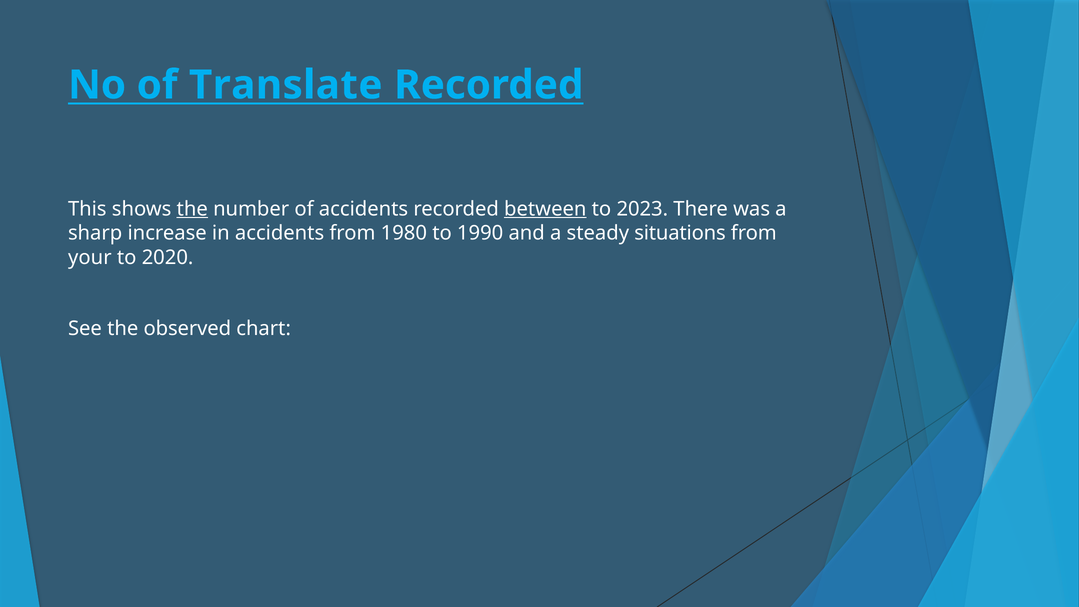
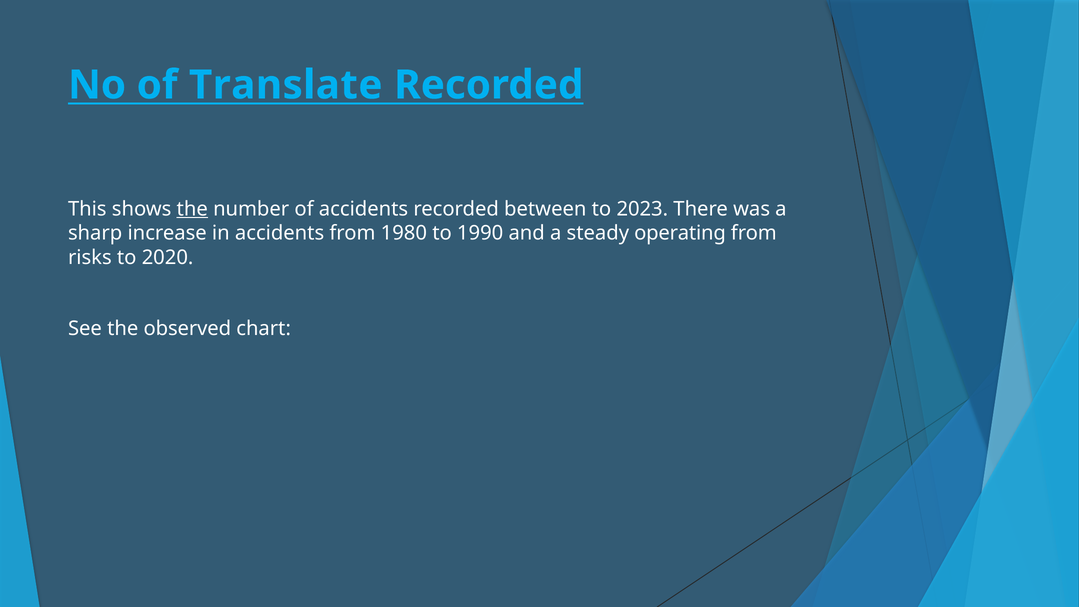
between underline: present -> none
situations: situations -> operating
your: your -> risks
